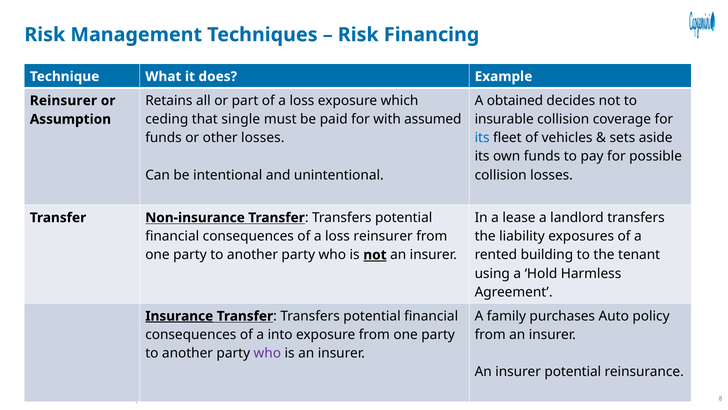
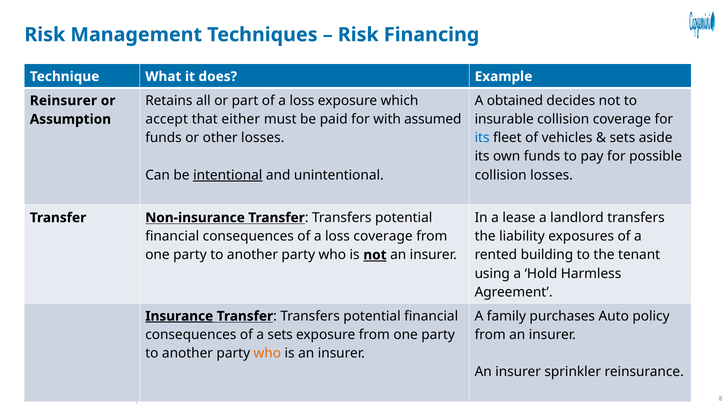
ceding: ceding -> accept
single: single -> either
intentional underline: none -> present
loss reinsurer: reinsurer -> coverage
a into: into -> sets
who at (267, 353) colour: purple -> orange
insurer potential: potential -> sprinkler
